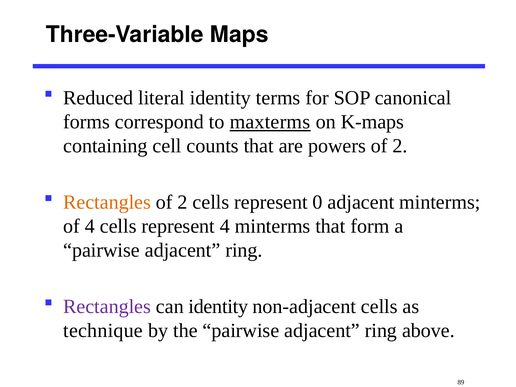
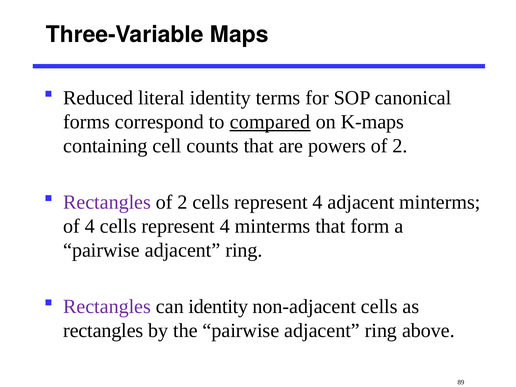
maxterms: maxterms -> compared
Rectangles at (107, 202) colour: orange -> purple
2 cells represent 0: 0 -> 4
technique at (103, 331): technique -> rectangles
